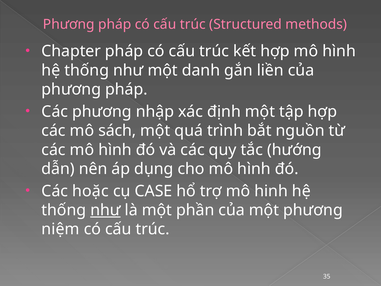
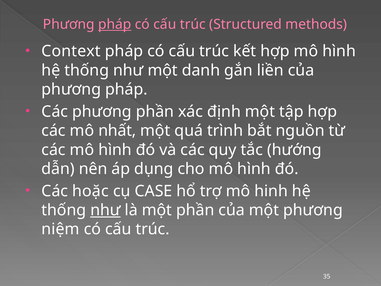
pháp at (115, 24) underline: none -> present
Chapter: Chapter -> Context
phương nhập: nhập -> phần
sách: sách -> nhất
